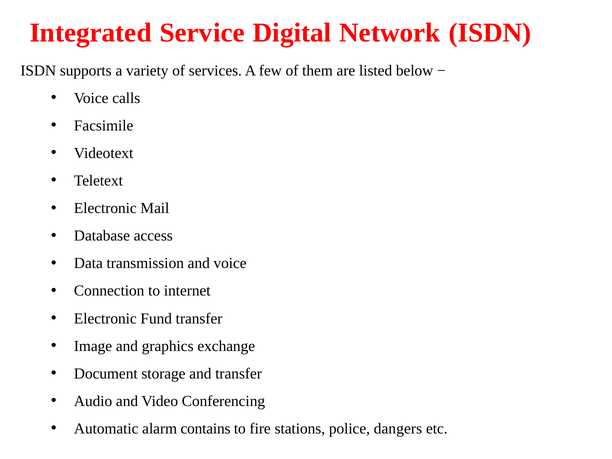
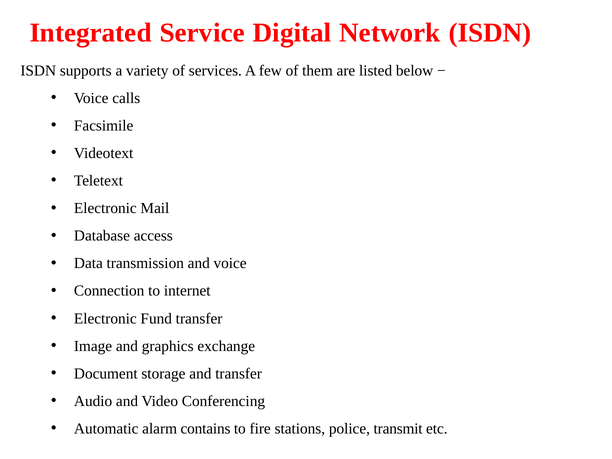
dangers: dangers -> transmit
